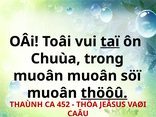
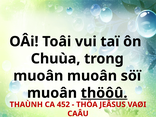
taï underline: present -> none
